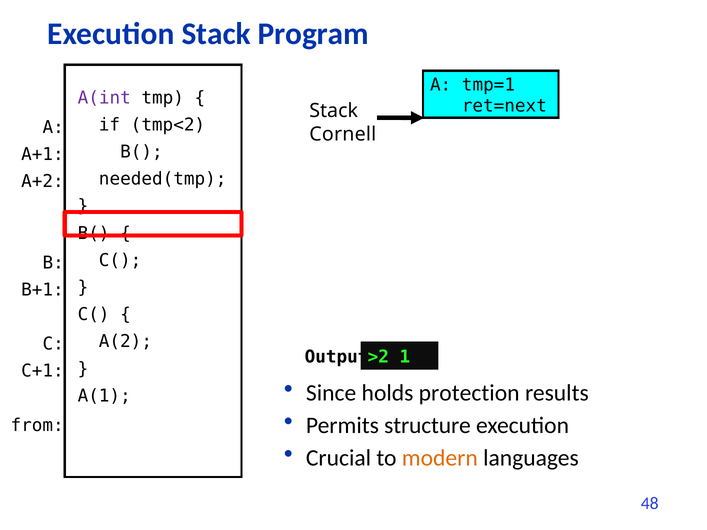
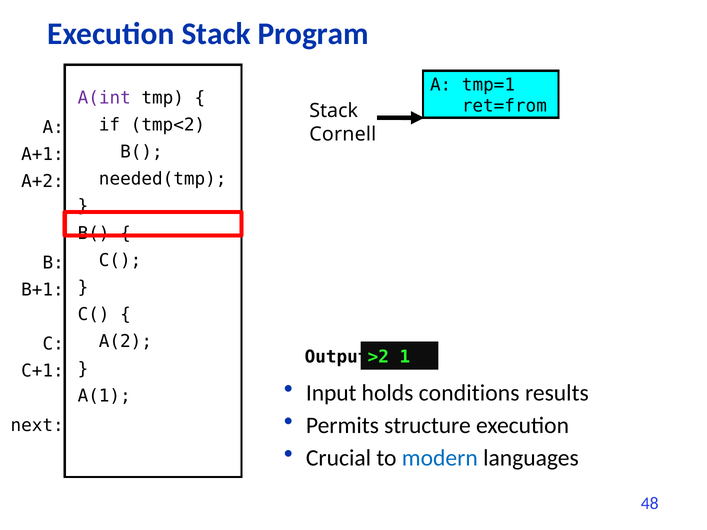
ret=next: ret=next -> ret=from
Since: Since -> Input
protection: protection -> conditions
from: from -> next
modern colour: orange -> blue
